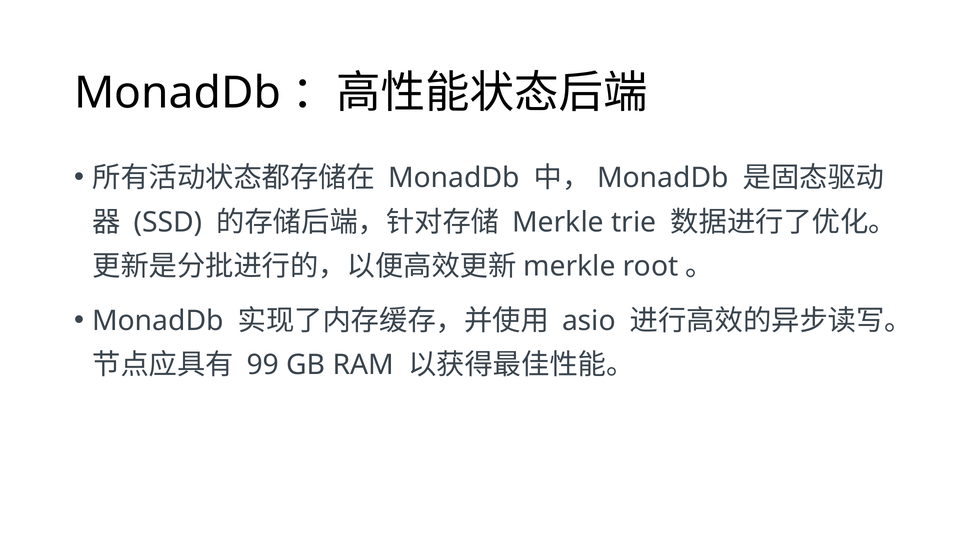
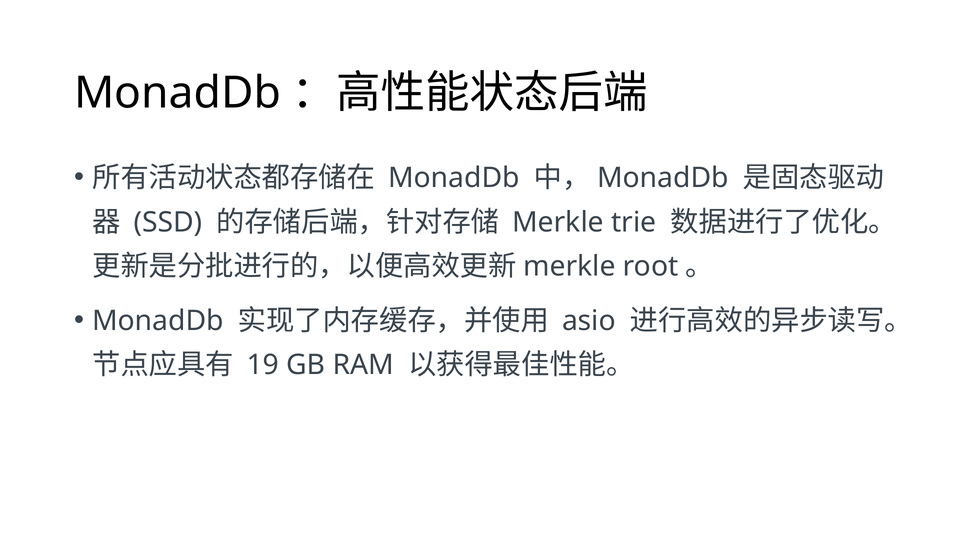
99: 99 -> 19
